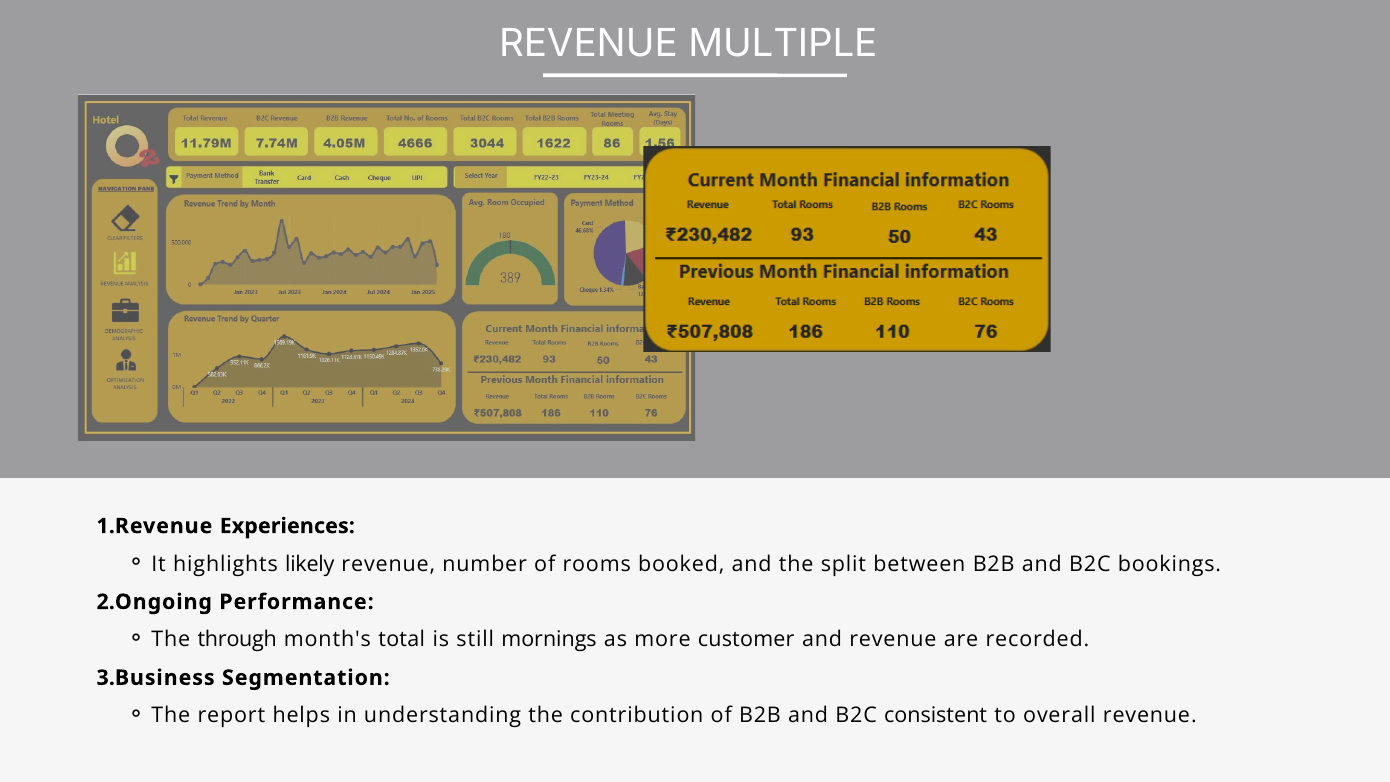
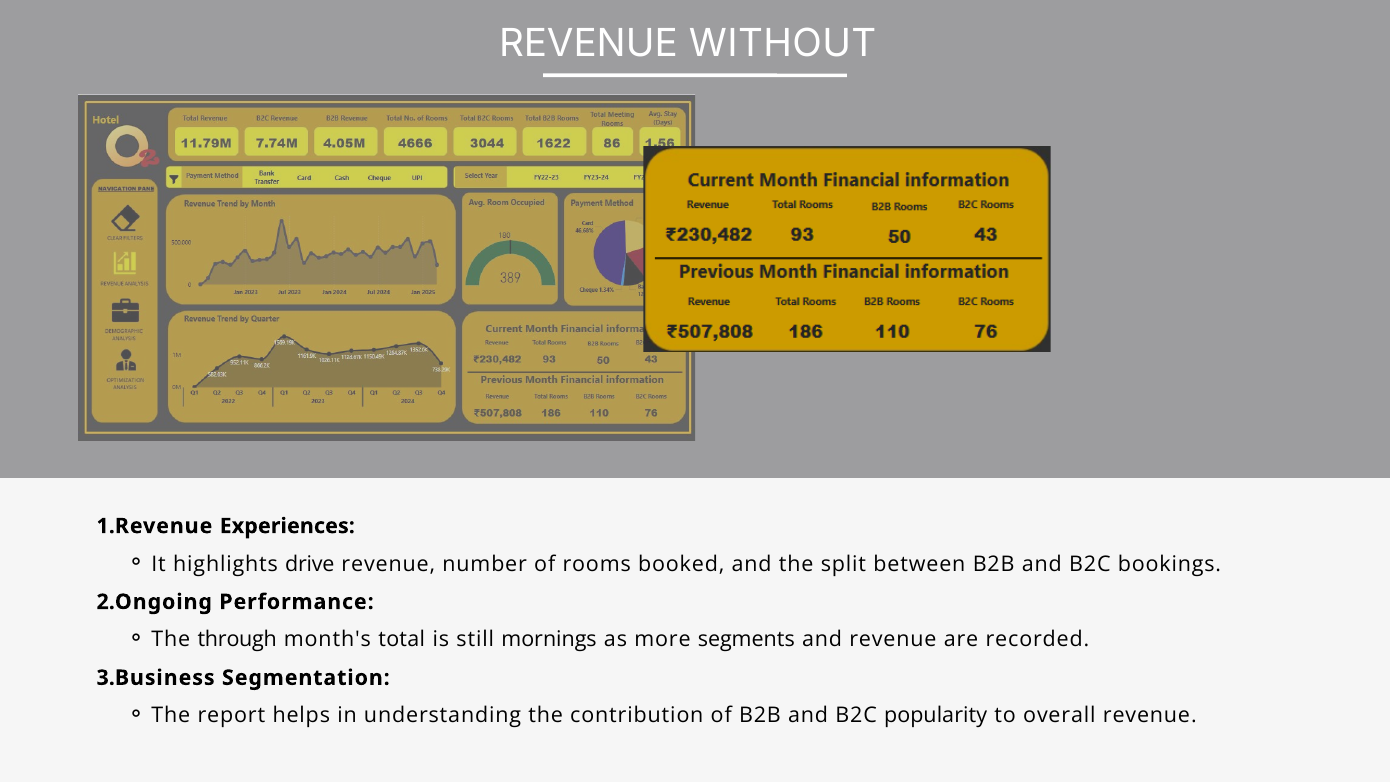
MULTIPLE: MULTIPLE -> WITHOUT
likely: likely -> drive
customer: customer -> segments
consistent: consistent -> popularity
